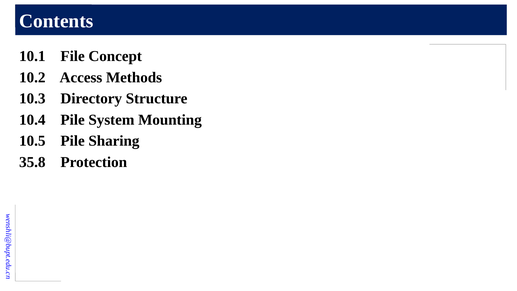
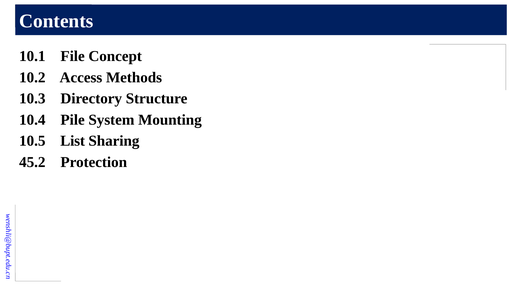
10.5 Pile: Pile -> List
35.8: 35.8 -> 45.2
